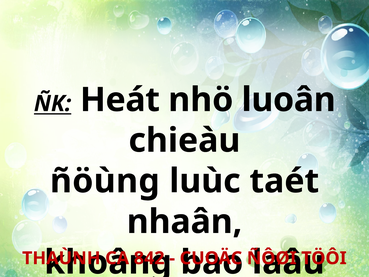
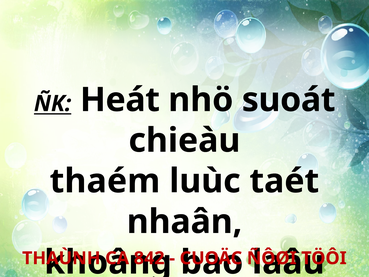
luoân: luoân -> suoát
ñöùng: ñöùng -> thaém
